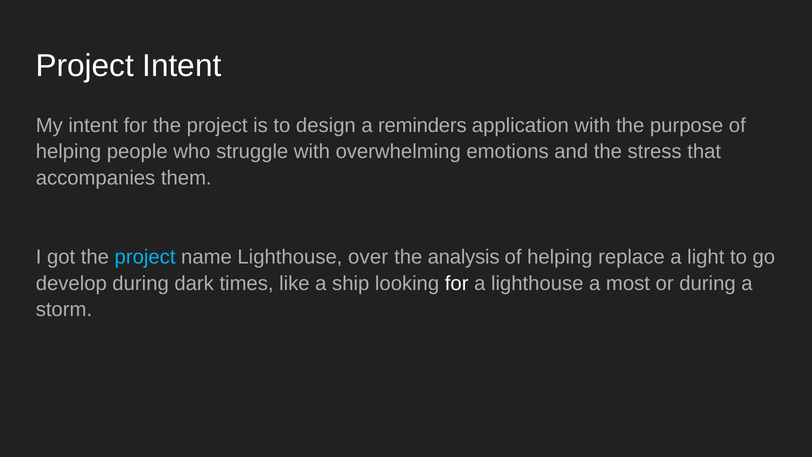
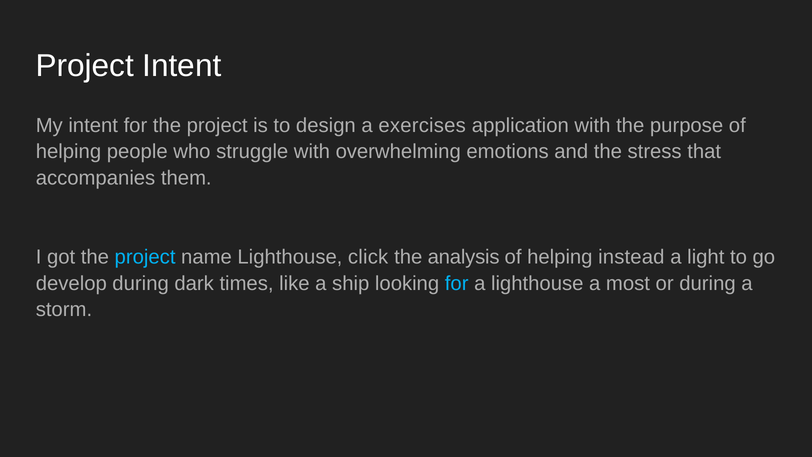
reminders: reminders -> exercises
over: over -> click
replace: replace -> instead
for at (457, 283) colour: white -> light blue
